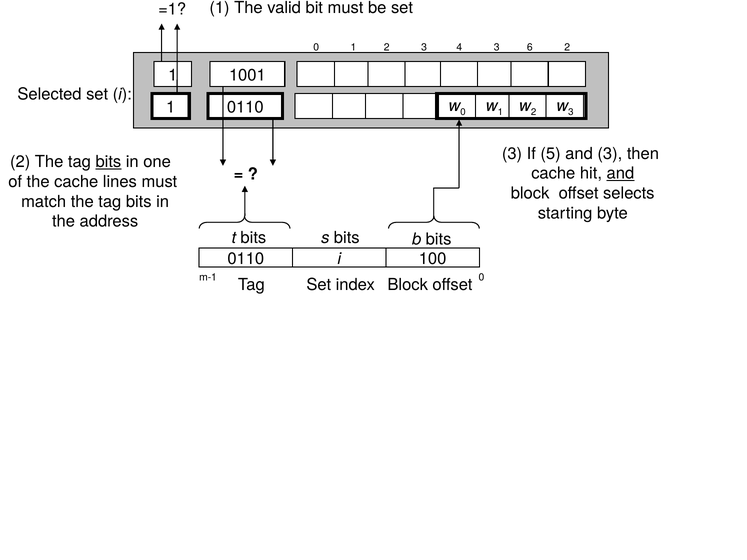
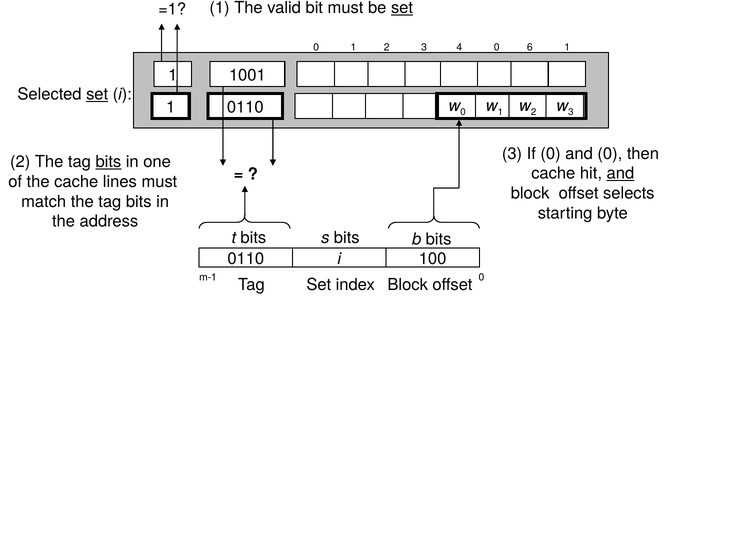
set at (402, 8) underline: none -> present
4 3: 3 -> 0
1 2 2: 2 -> 1
set at (97, 94) underline: none -> present
If 5: 5 -> 0
and 3: 3 -> 0
